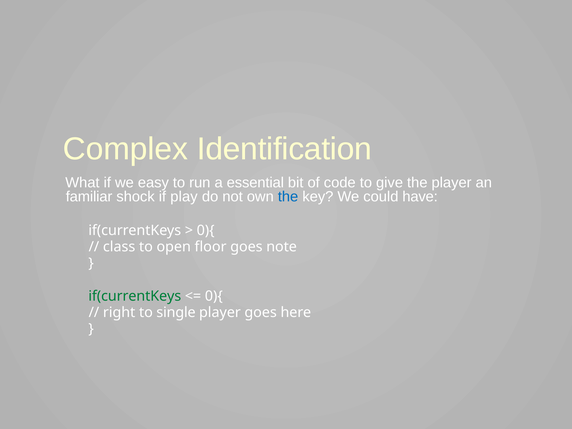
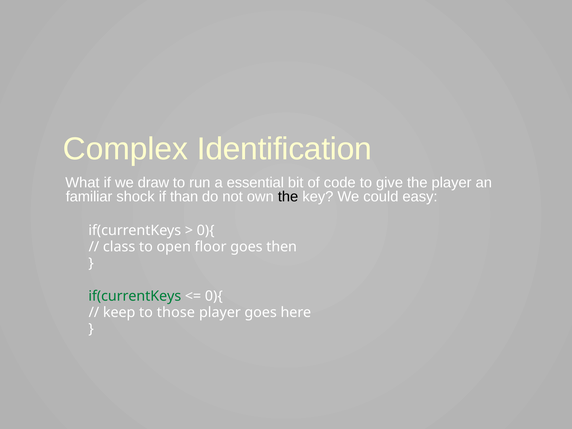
easy: easy -> draw
play: play -> than
the at (288, 197) colour: blue -> black
have: have -> easy
note: note -> then
right: right -> keep
single: single -> those
